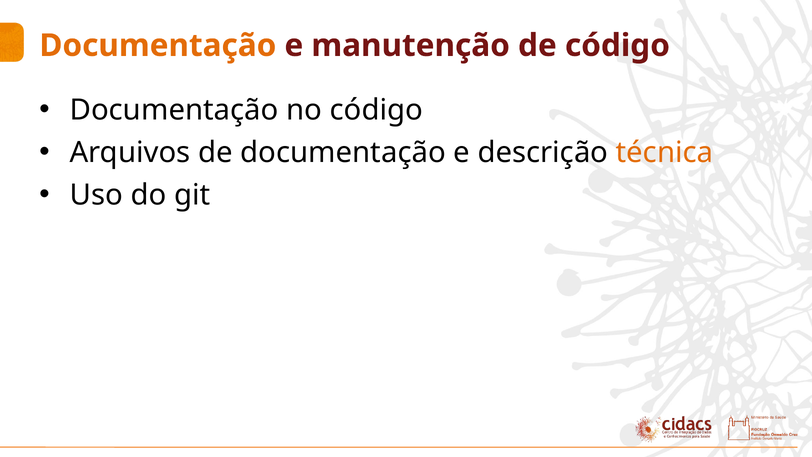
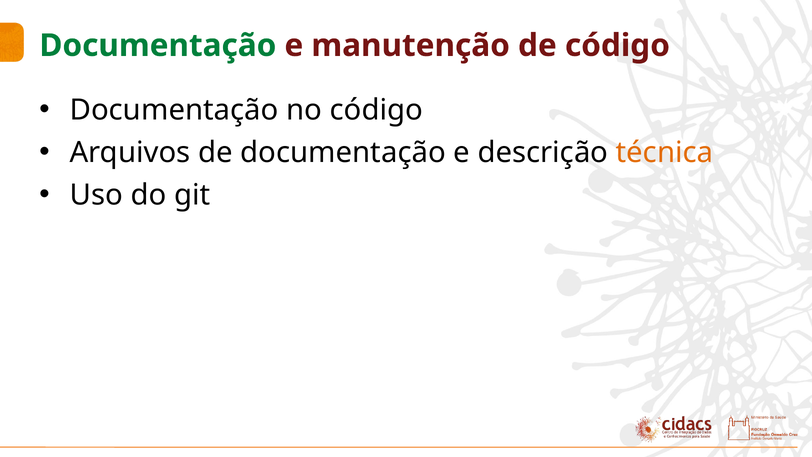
Documentação at (158, 45) colour: orange -> green
